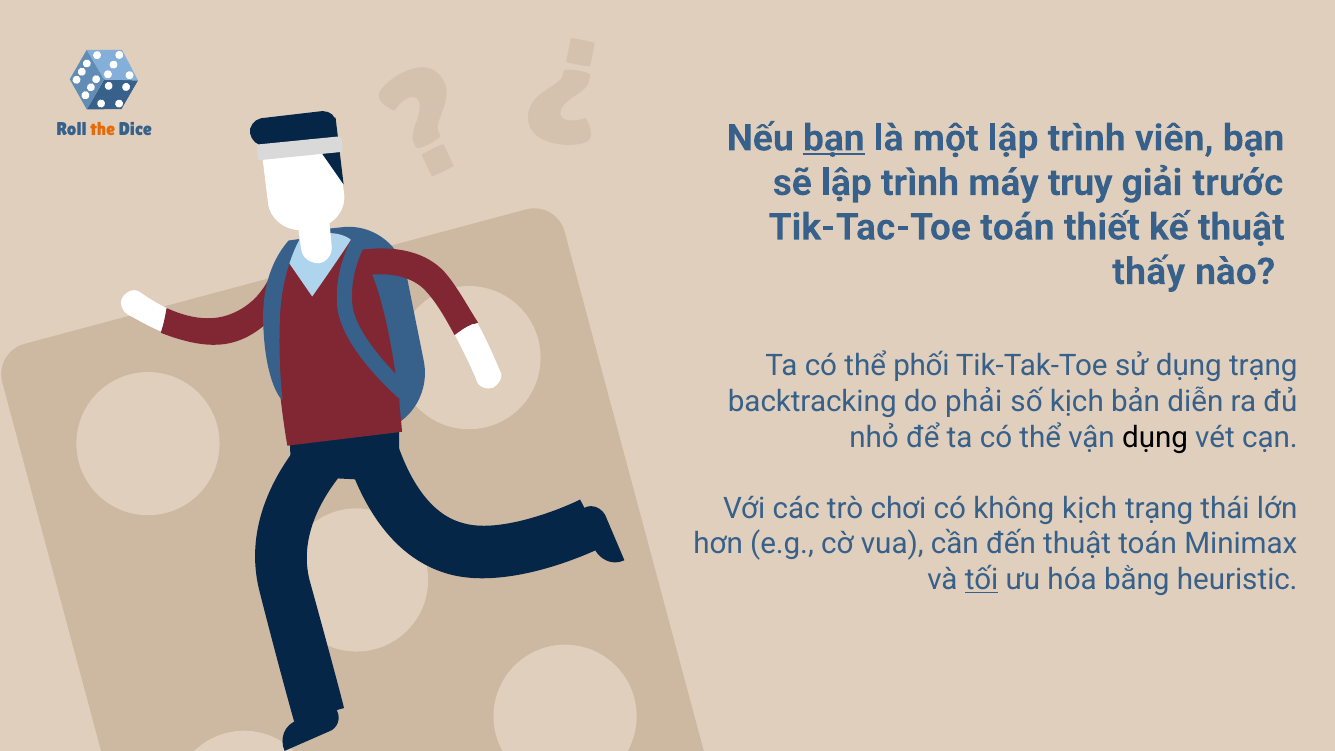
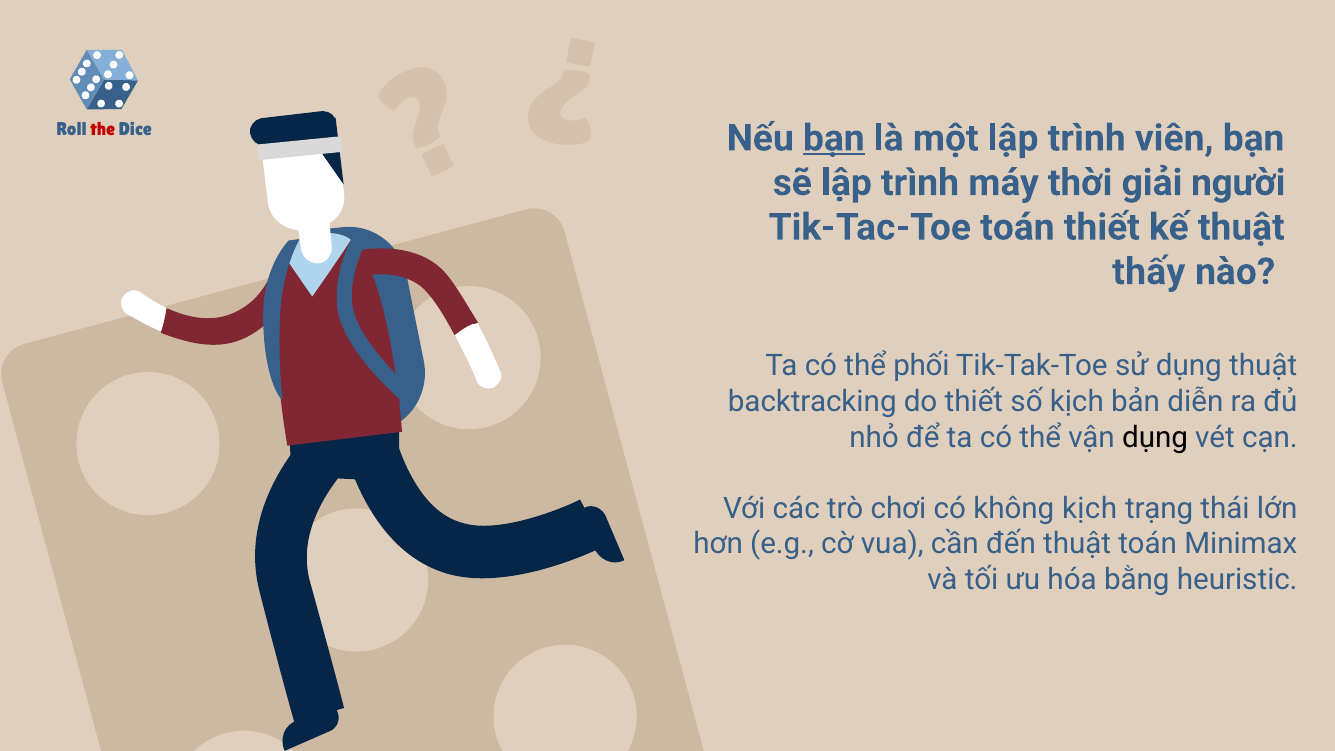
the colour: orange -> red
truy: truy -> thời
trước: trước -> người
dụng trạng: trạng -> thuật
do phải: phải -> thiết
tối underline: present -> none
